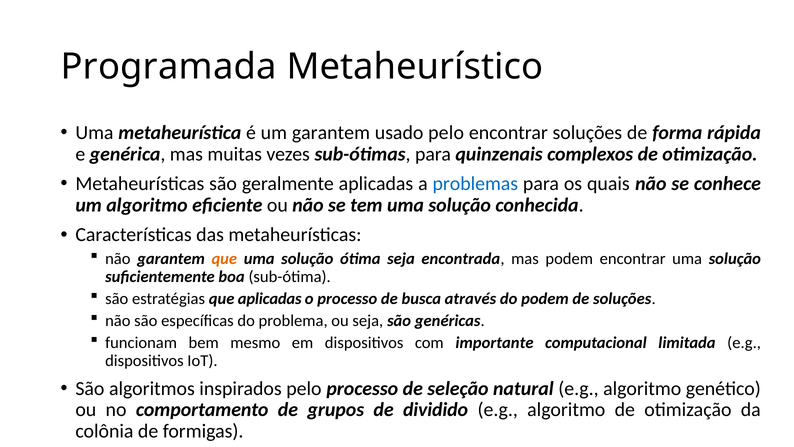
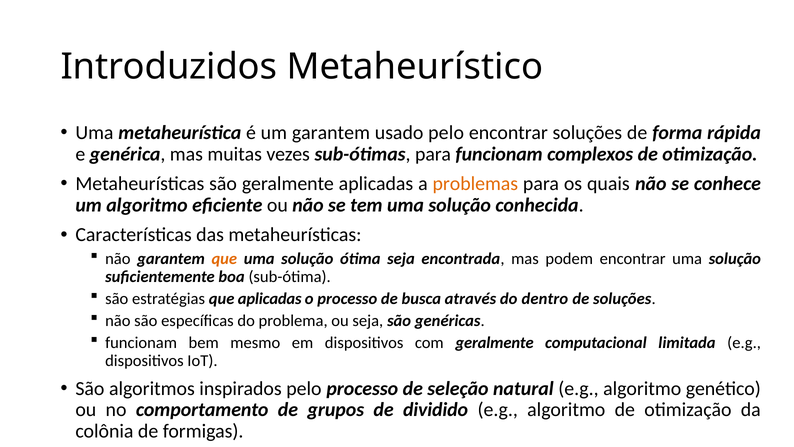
Programada: Programada -> Introduzidos
para quinzenais: quinzenais -> funcionam
problemas colour: blue -> orange
do podem: podem -> dentro
com importante: importante -> geralmente
